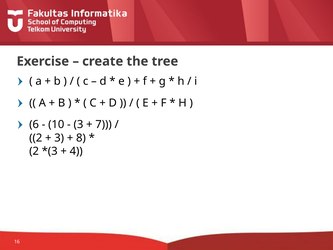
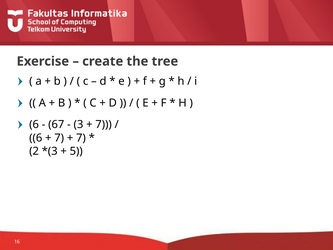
10: 10 -> 67
2 at (36, 138): 2 -> 6
3 at (59, 138): 3 -> 7
8 at (81, 138): 8 -> 7
4: 4 -> 5
